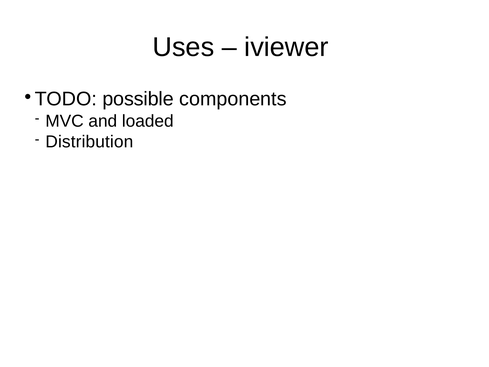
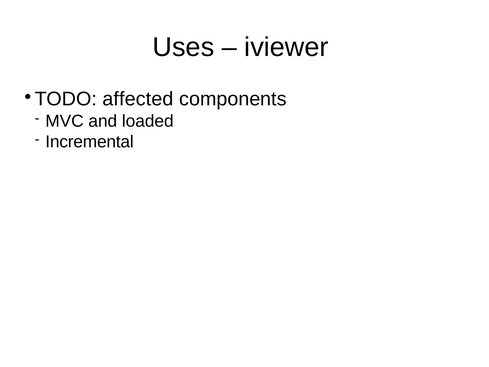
possible: possible -> affected
Distribution: Distribution -> Incremental
